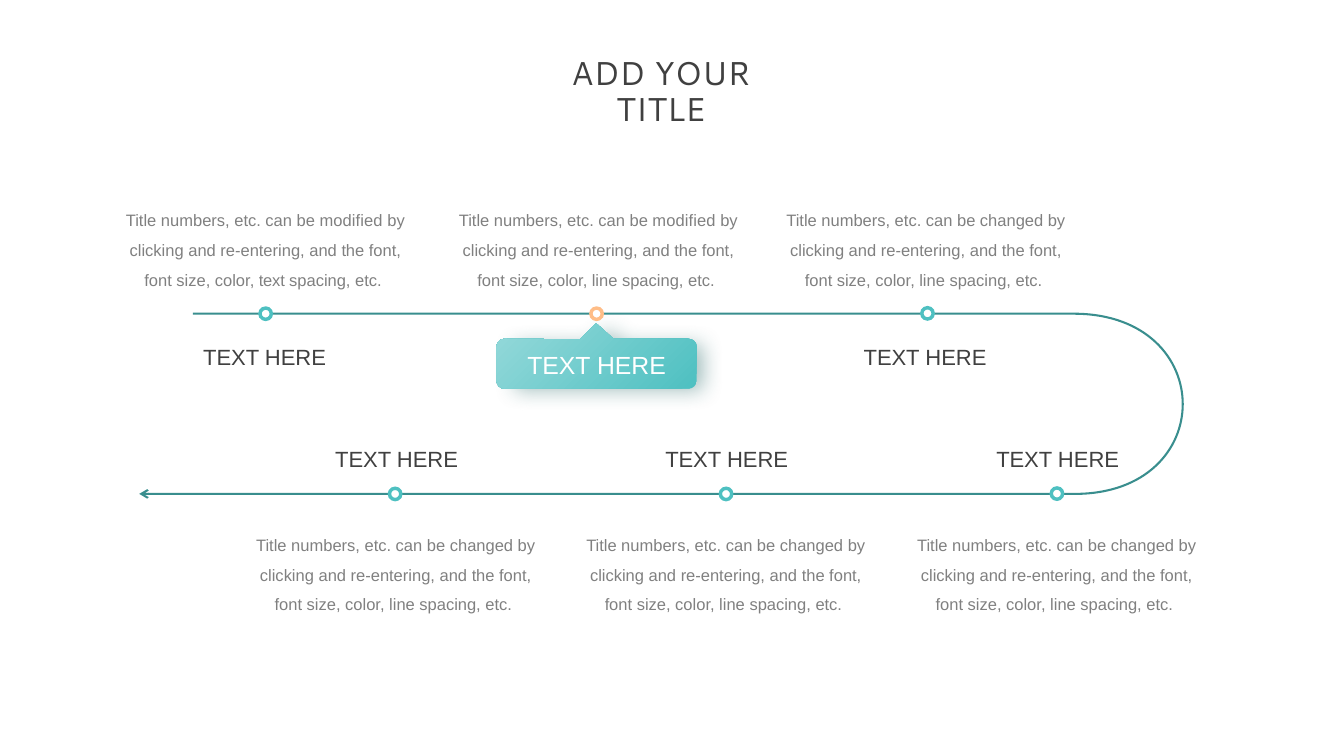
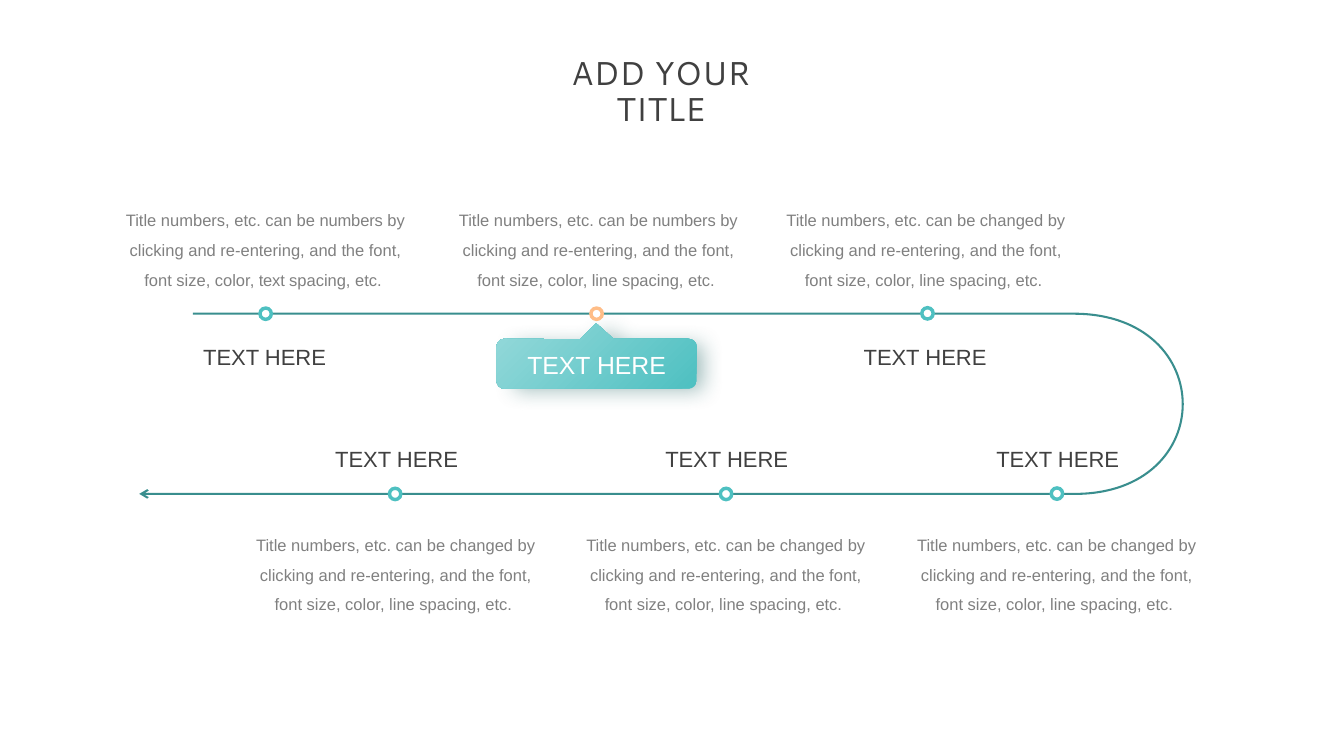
modified at (351, 221): modified -> numbers
modified at (684, 221): modified -> numbers
